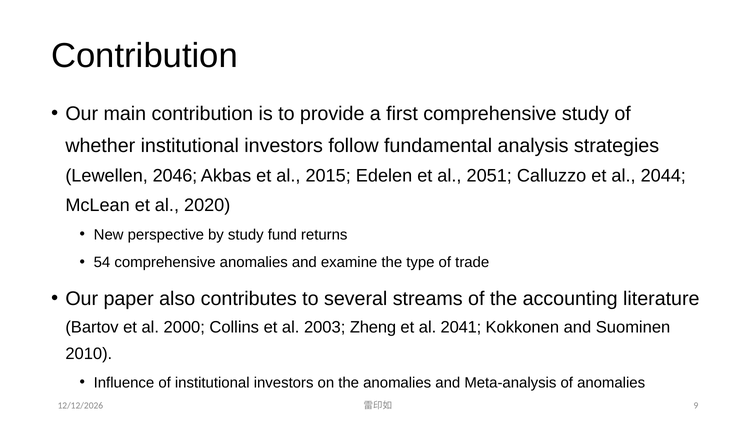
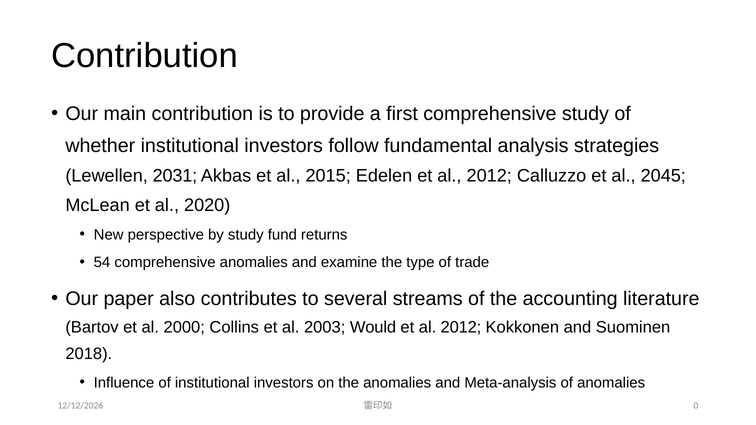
2046: 2046 -> 2031
Edelen et al 2051: 2051 -> 2012
2044: 2044 -> 2045
Zheng: Zheng -> Would
2041 at (461, 327): 2041 -> 2012
2010: 2010 -> 2018
9: 9 -> 0
